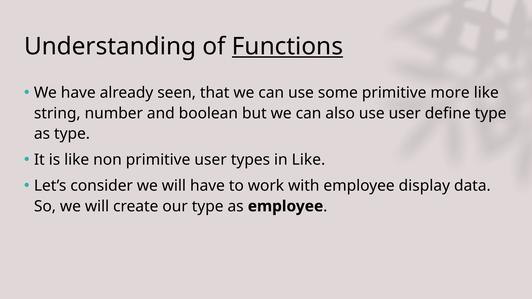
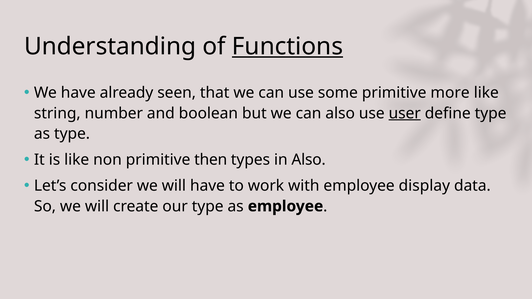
user at (405, 113) underline: none -> present
primitive user: user -> then
in Like: Like -> Also
